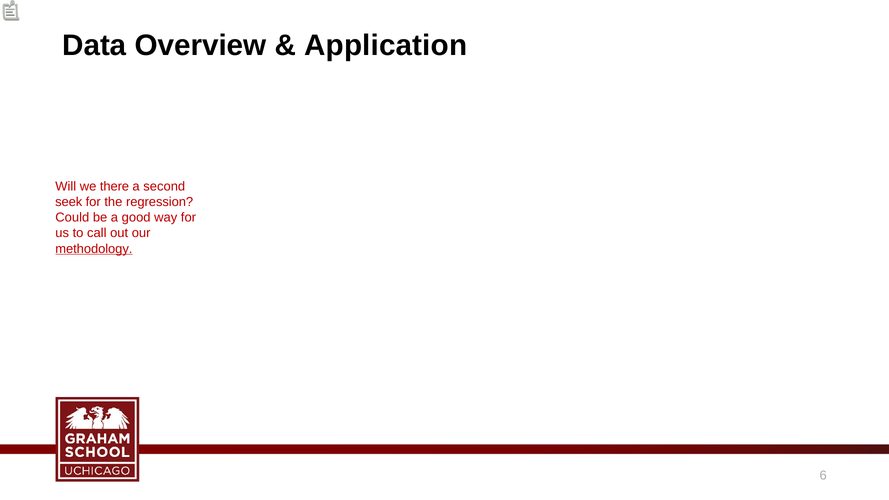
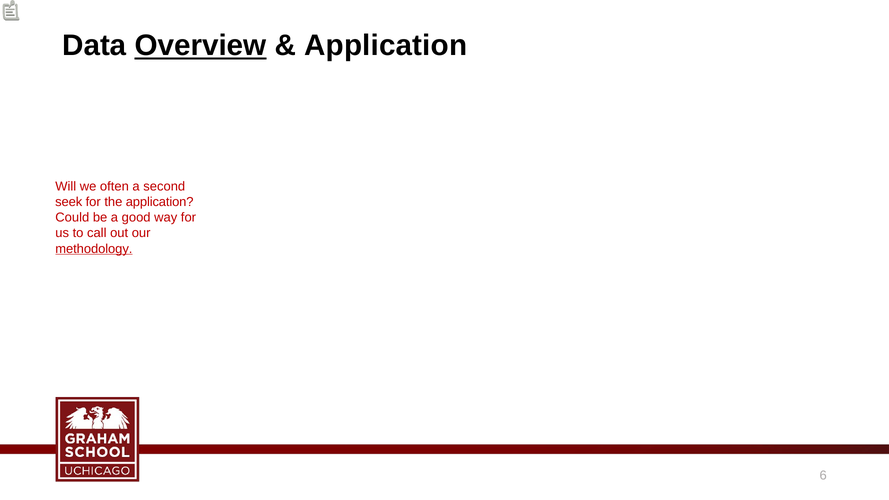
Overview underline: none -> present
there: there -> often
the regression: regression -> application
